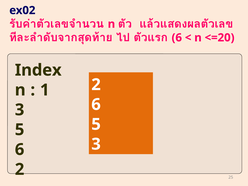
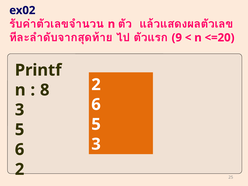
6 at (177, 38): 6 -> 9
Index: Index -> Printf
1: 1 -> 8
